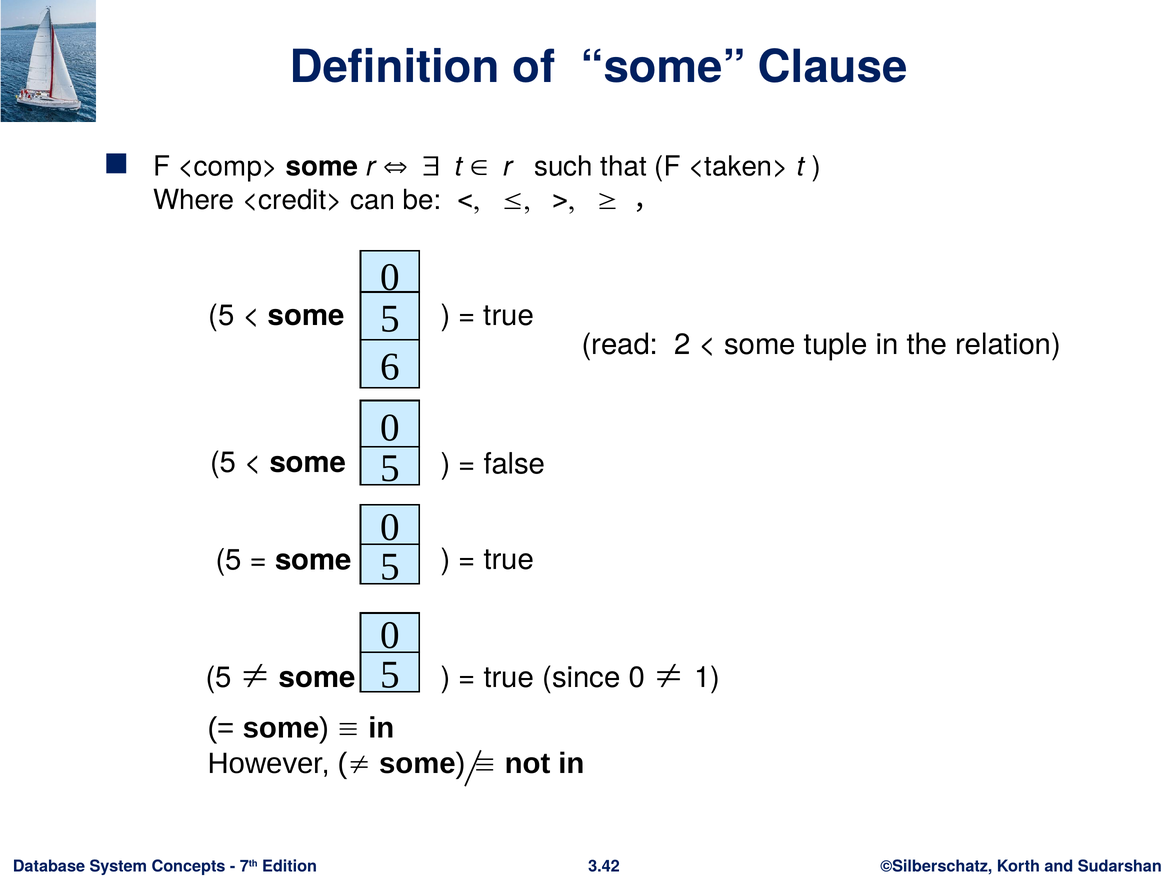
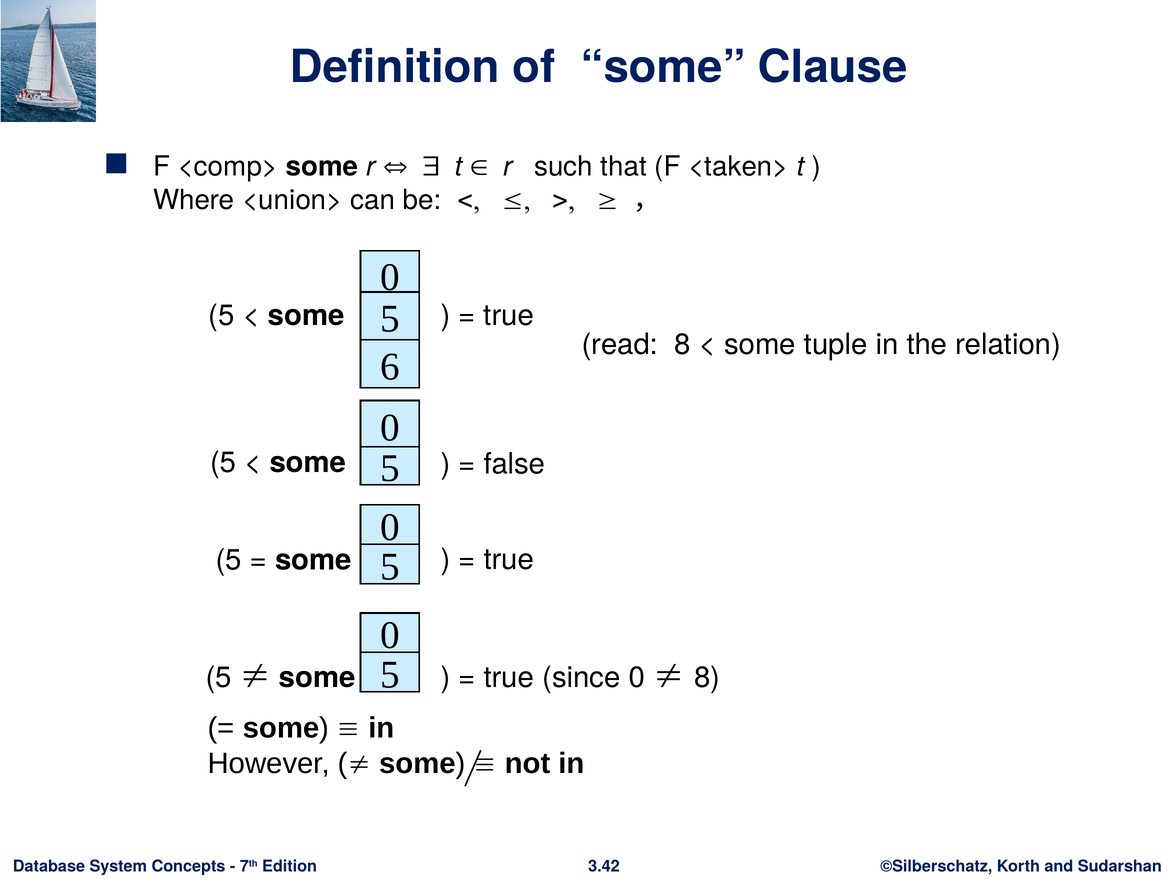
<credit>: <credit> -> <union>
read 2: 2 -> 8
1 at (707, 677): 1 -> 8
